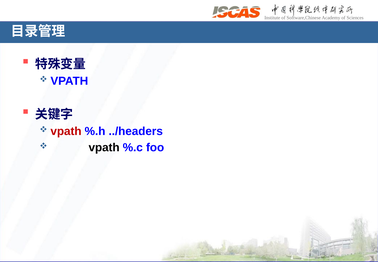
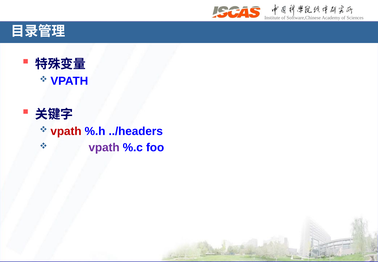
vpath at (104, 147) colour: black -> purple
